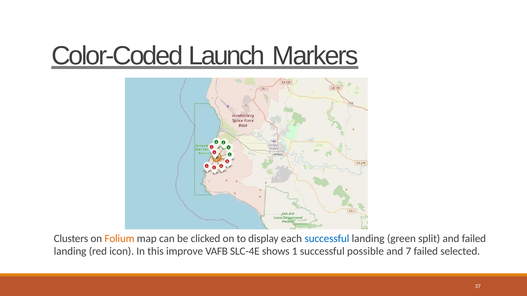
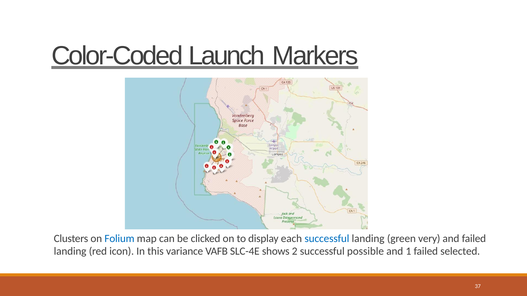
Folium colour: orange -> blue
split: split -> very
improve: improve -> variance
1: 1 -> 2
7: 7 -> 1
